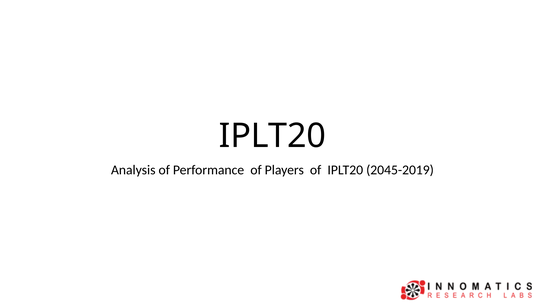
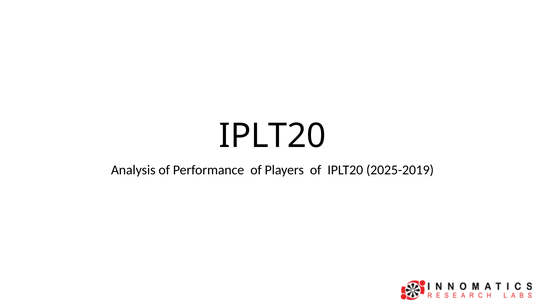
2045-2019: 2045-2019 -> 2025-2019
